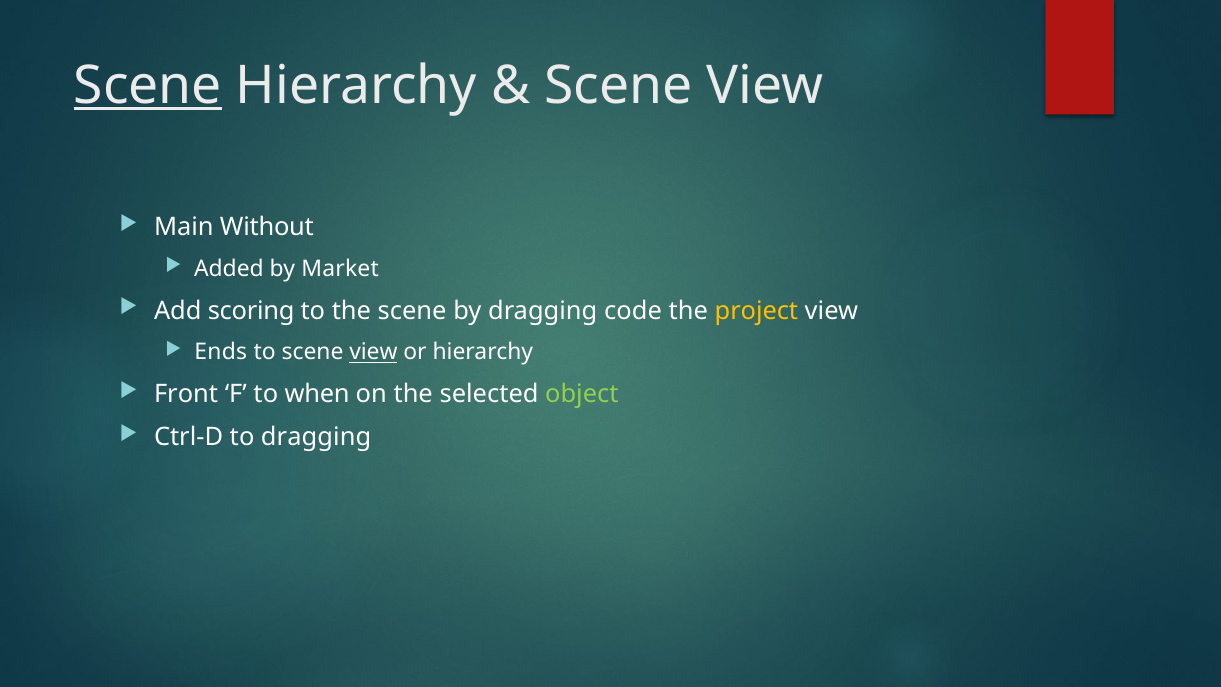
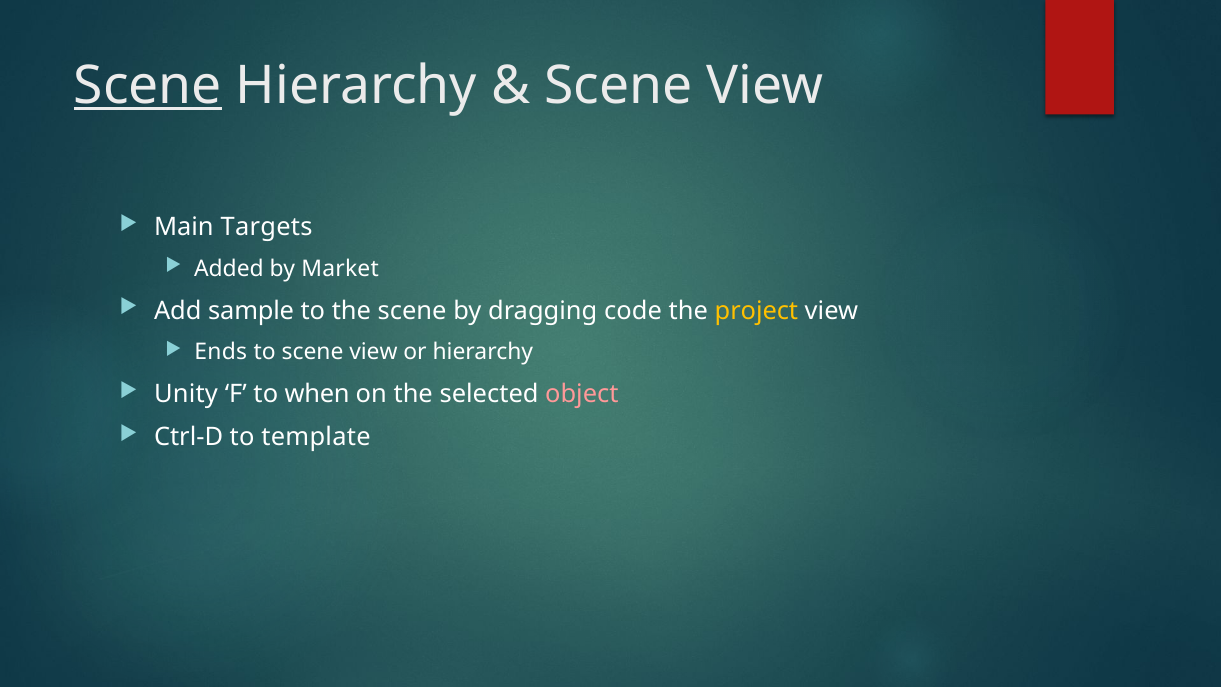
Without: Without -> Targets
scoring: scoring -> sample
view at (373, 352) underline: present -> none
Front: Front -> Unity
object colour: light green -> pink
to dragging: dragging -> template
